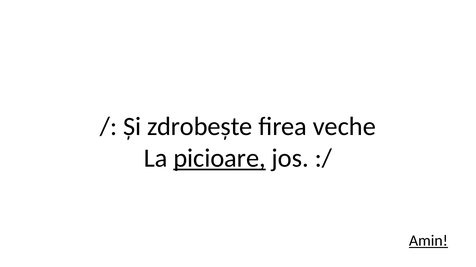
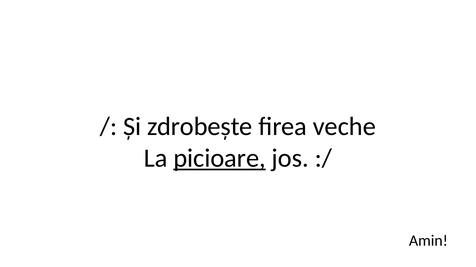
Amin underline: present -> none
